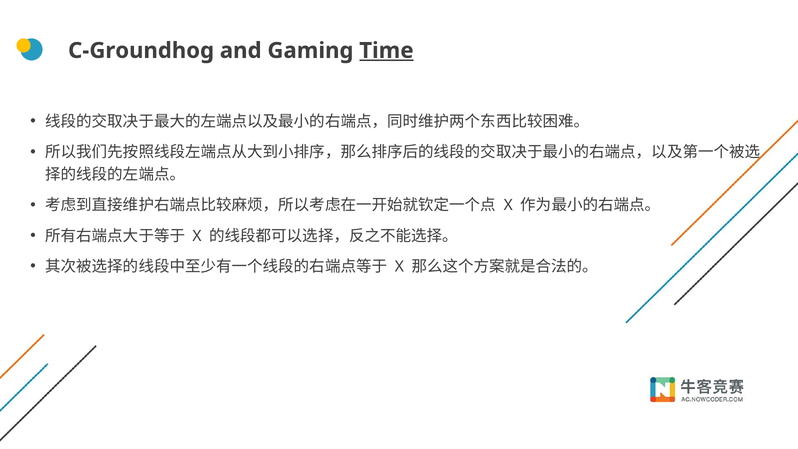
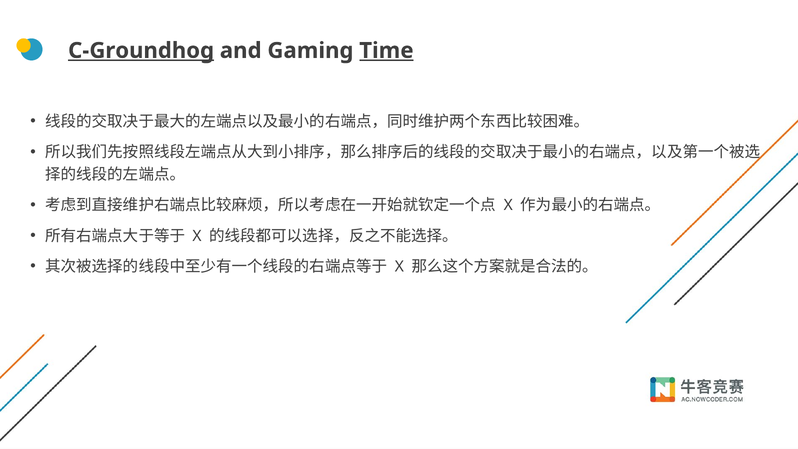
C-Groundhog underline: none -> present
